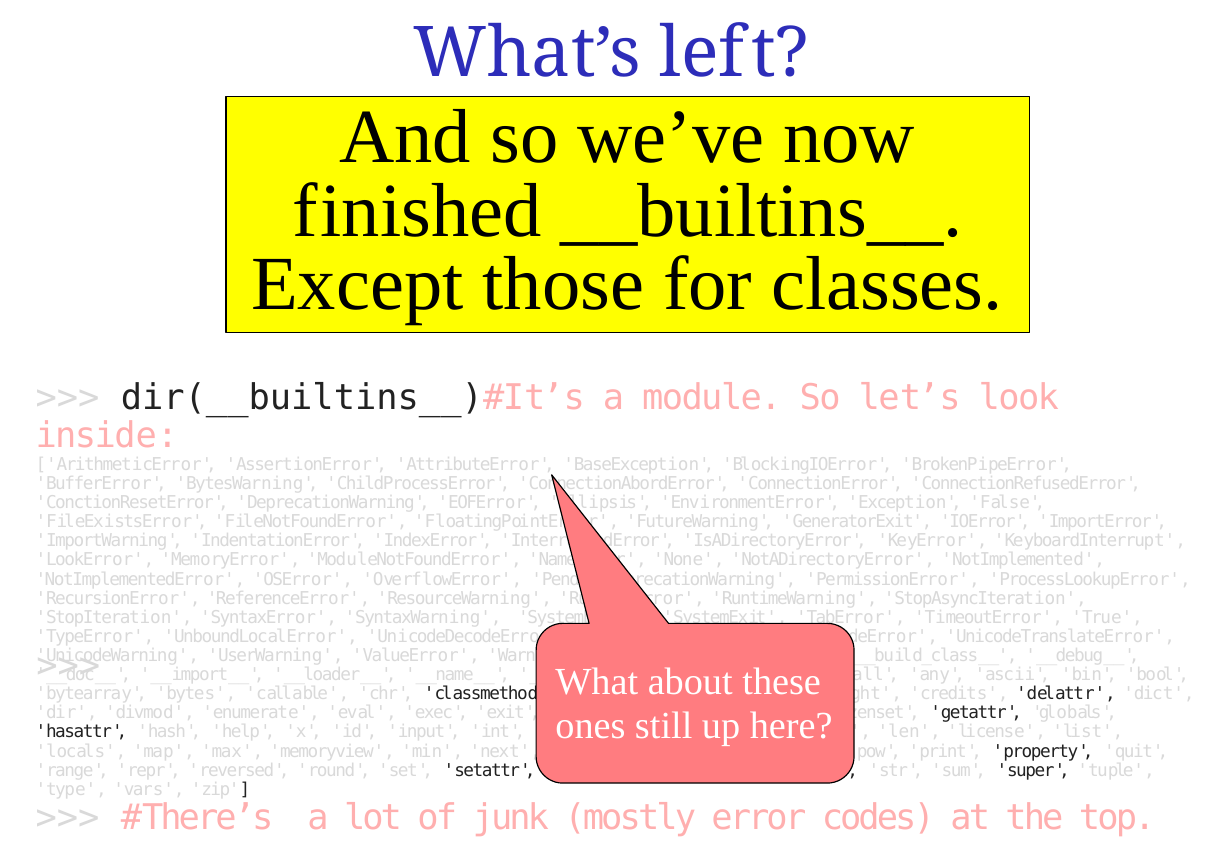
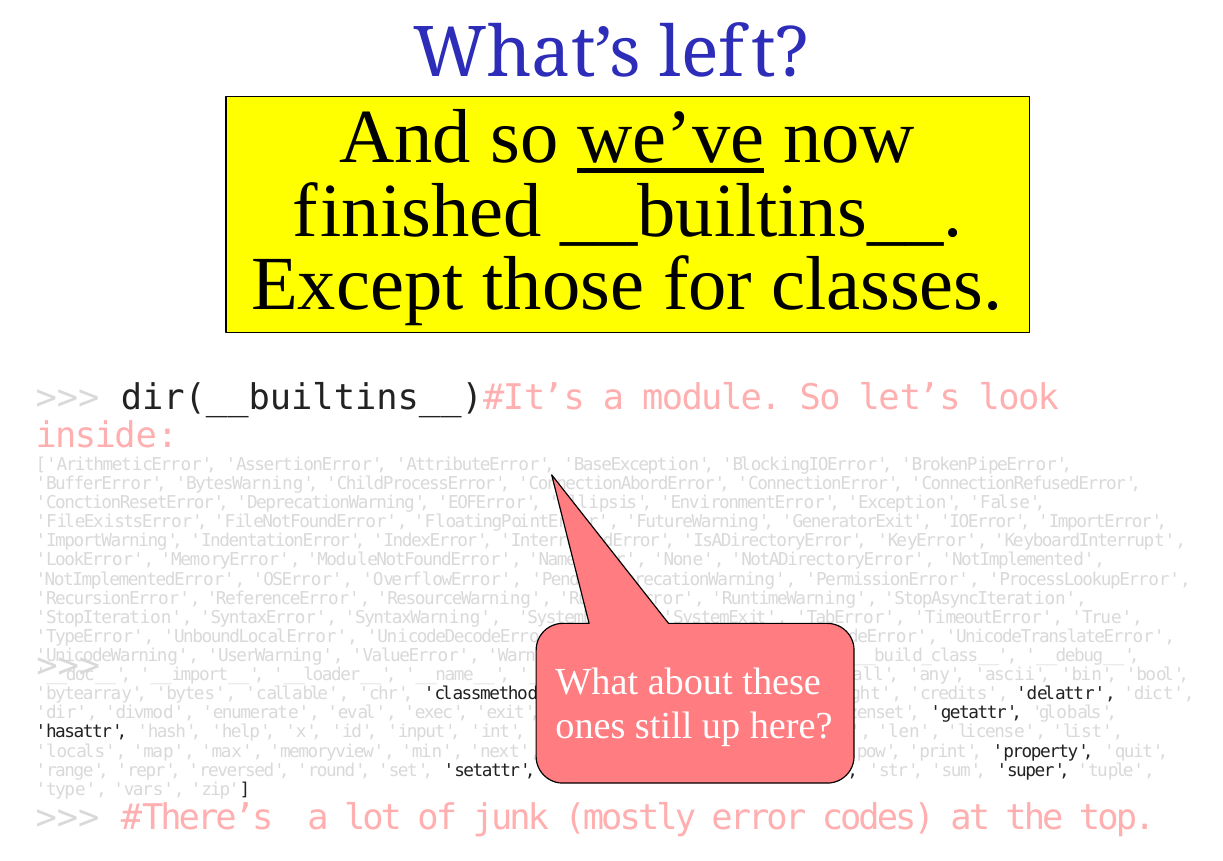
we’ve underline: none -> present
